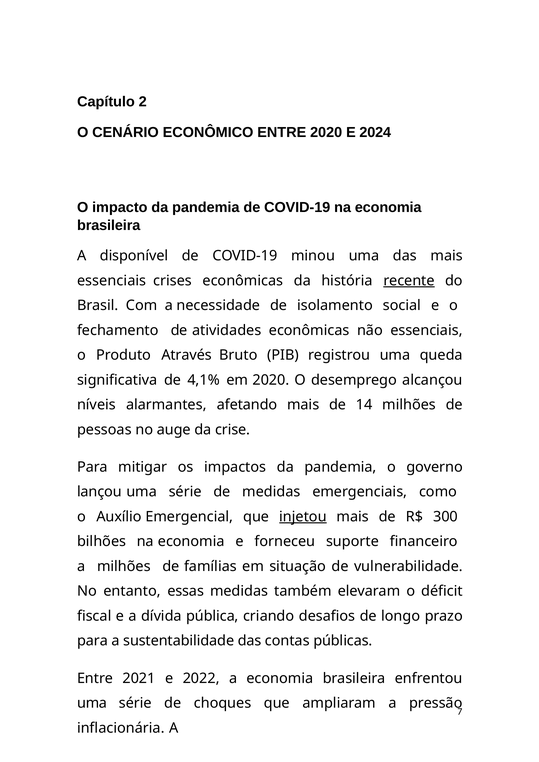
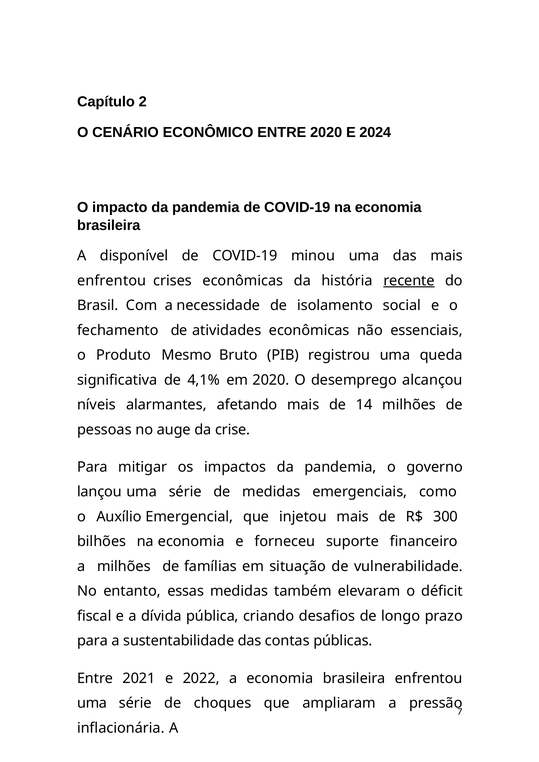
essenciais at (112, 281): essenciais -> enfrentou
Através: Através -> Mesmo
injetou underline: present -> none
